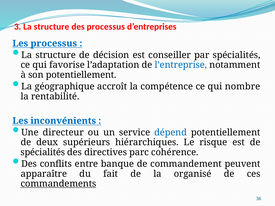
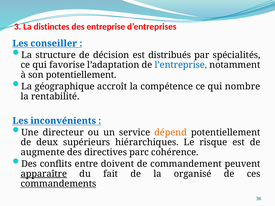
3 La structure: structure -> distinctes
des processus: processus -> entreprise
Les processus: processus -> conseiller
conseiller: conseiller -> distribués
dépend colour: blue -> orange
spécialités at (43, 152): spécialités -> augmente
banque: banque -> doivent
apparaître underline: none -> present
